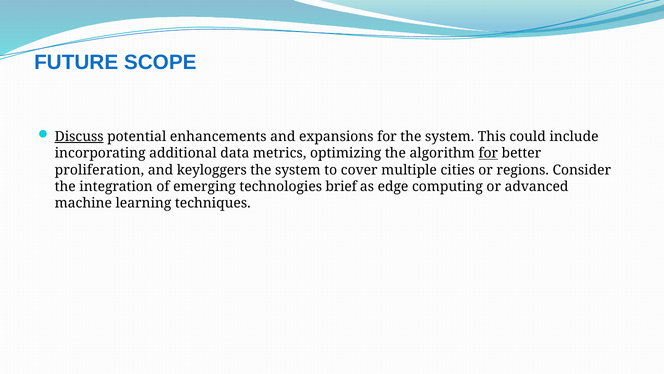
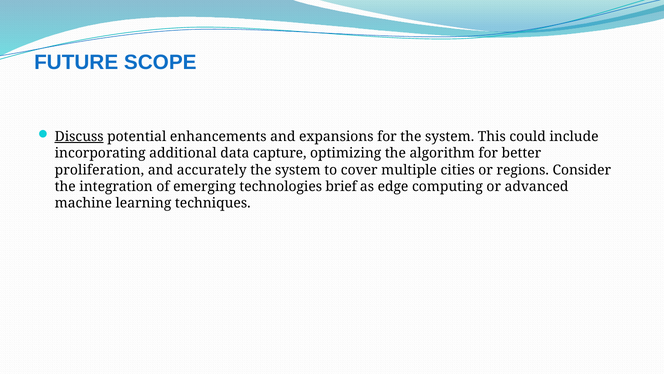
metrics: metrics -> capture
for at (488, 153) underline: present -> none
keyloggers: keyloggers -> accurately
